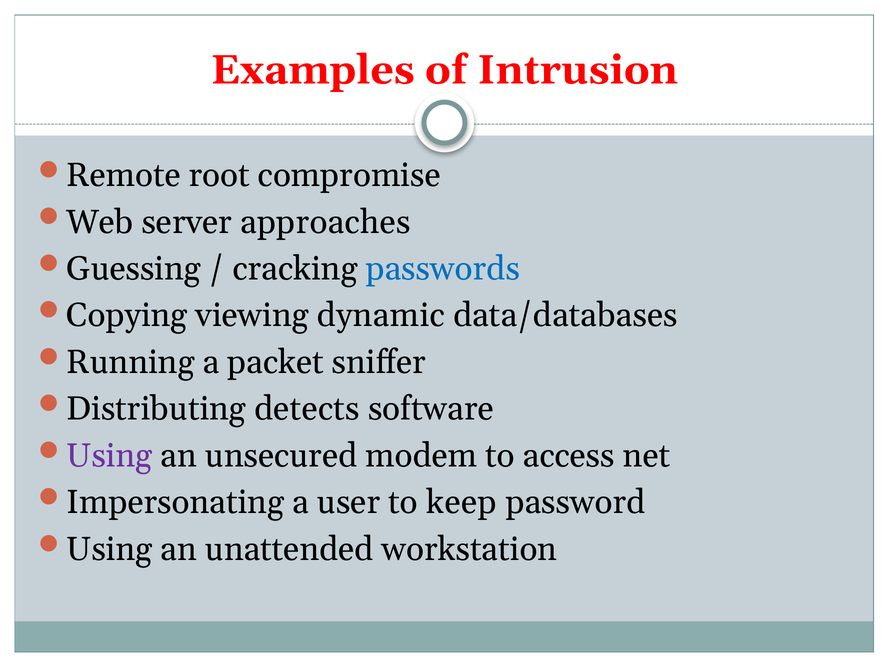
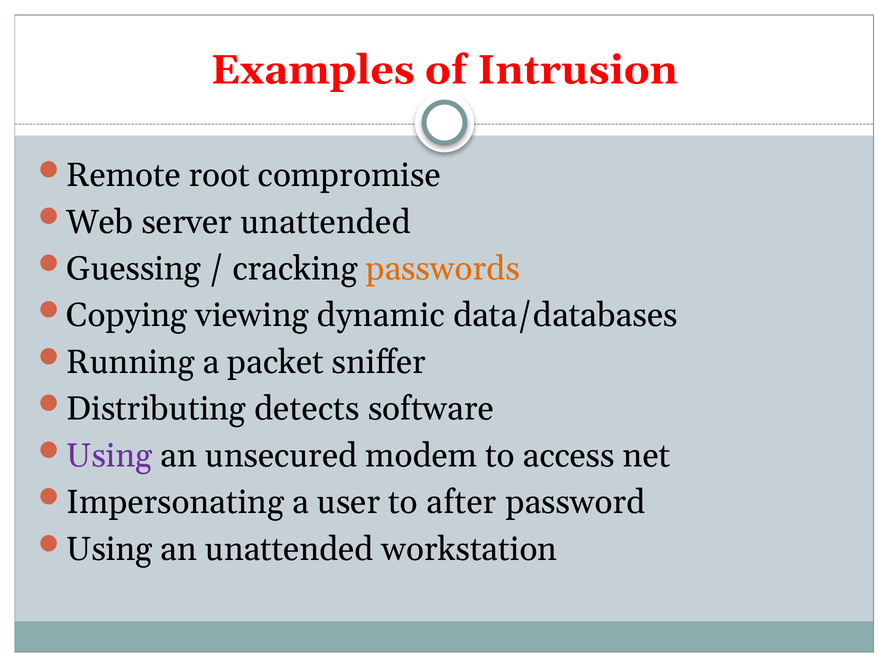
server approaches: approaches -> unattended
passwords colour: blue -> orange
keep: keep -> after
